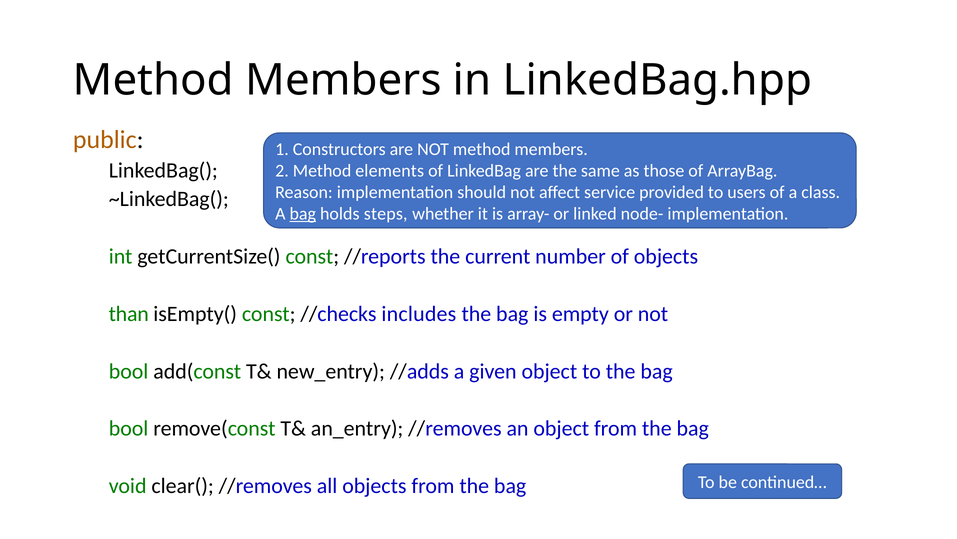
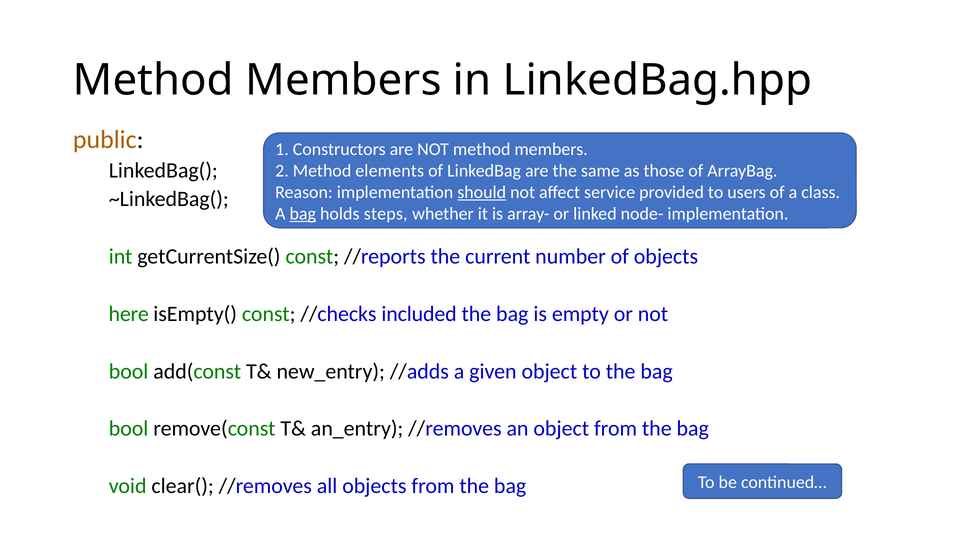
should underline: none -> present
than: than -> here
includes: includes -> included
